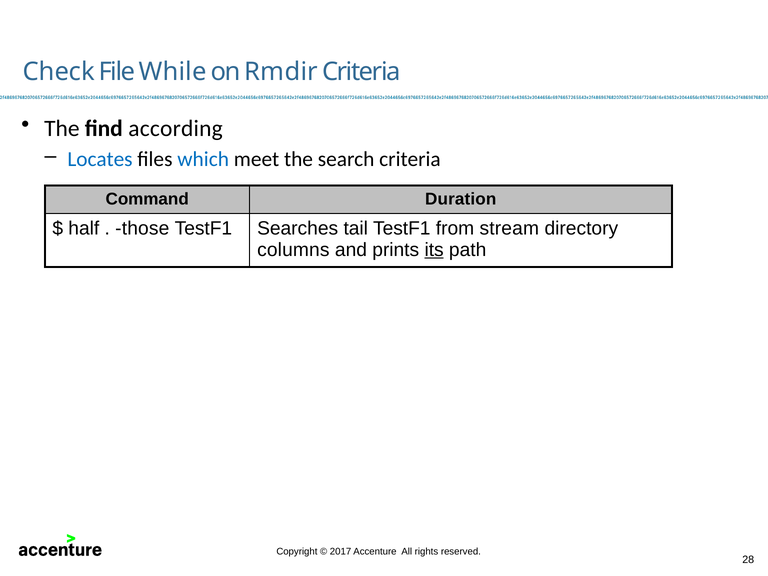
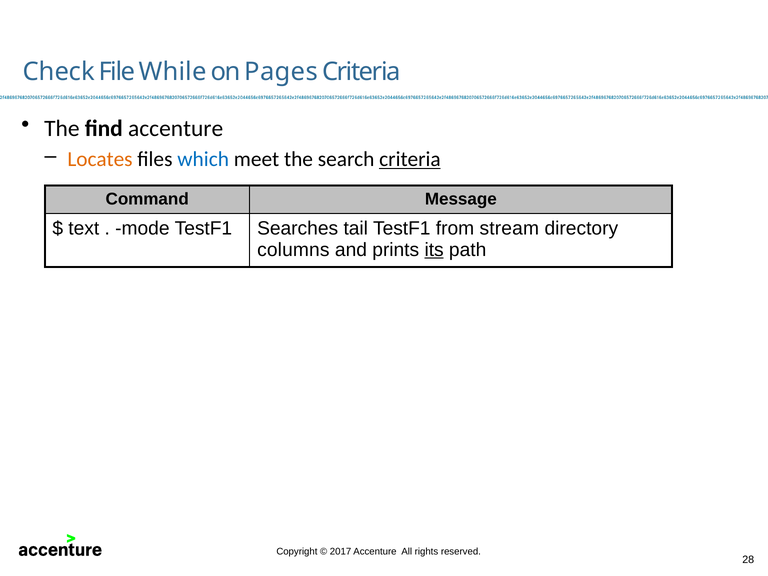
Rmdir: Rmdir -> Pages
find according: according -> accenture
Locates colour: blue -> orange
criteria at (410, 159) underline: none -> present
Duration: Duration -> Message
half: half -> text
those: those -> mode
